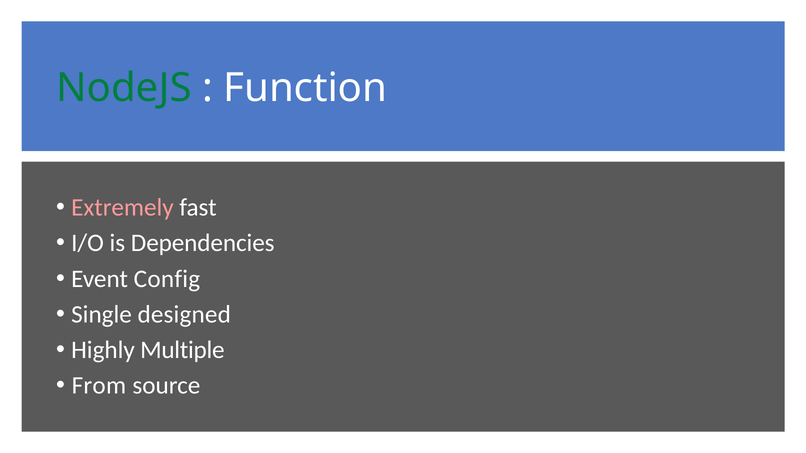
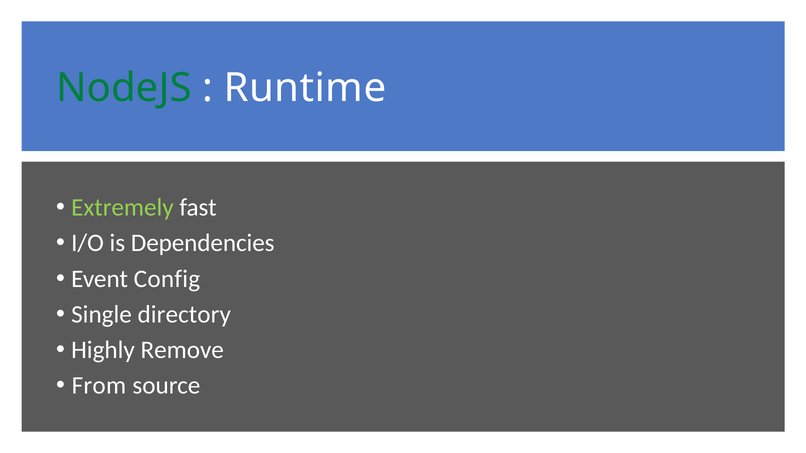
Function: Function -> Runtime
Extremely colour: pink -> light green
designed: designed -> directory
Multiple: Multiple -> Remove
